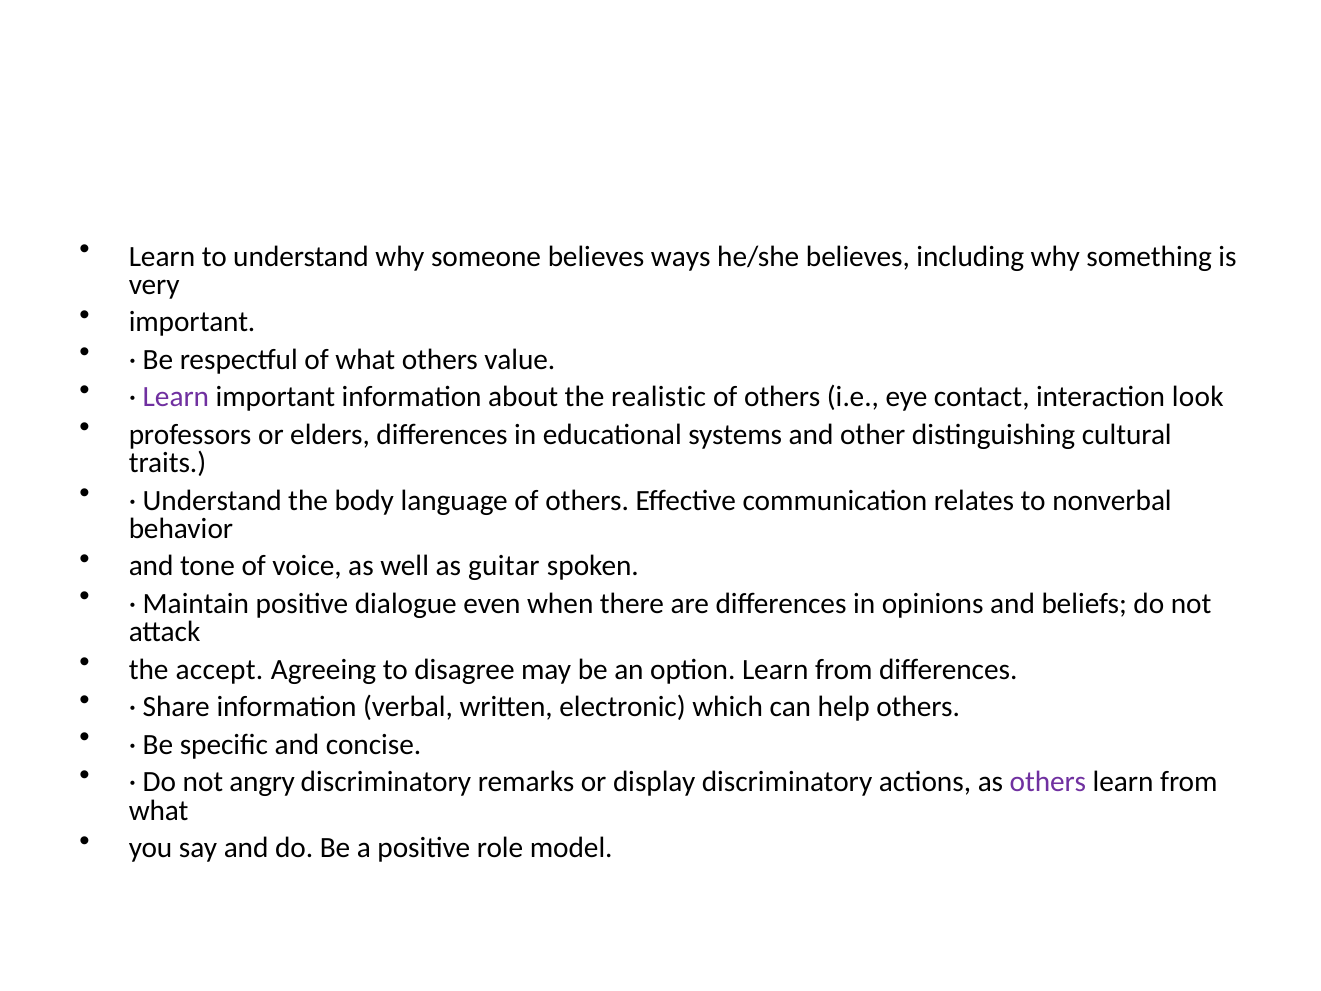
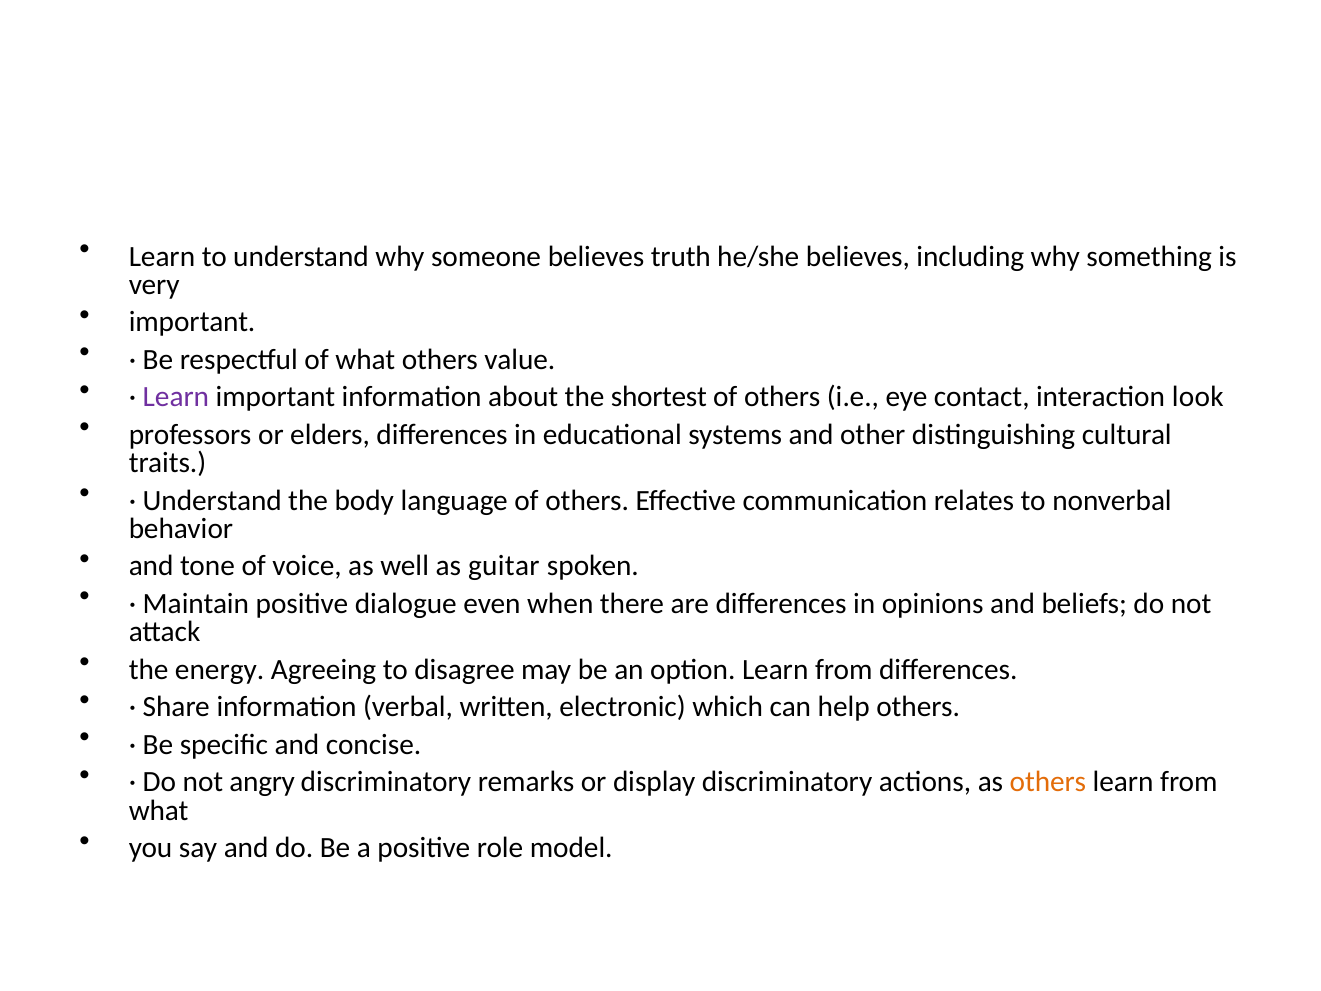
ways: ways -> truth
realistic: realistic -> shortest
accept: accept -> energy
others at (1048, 782) colour: purple -> orange
